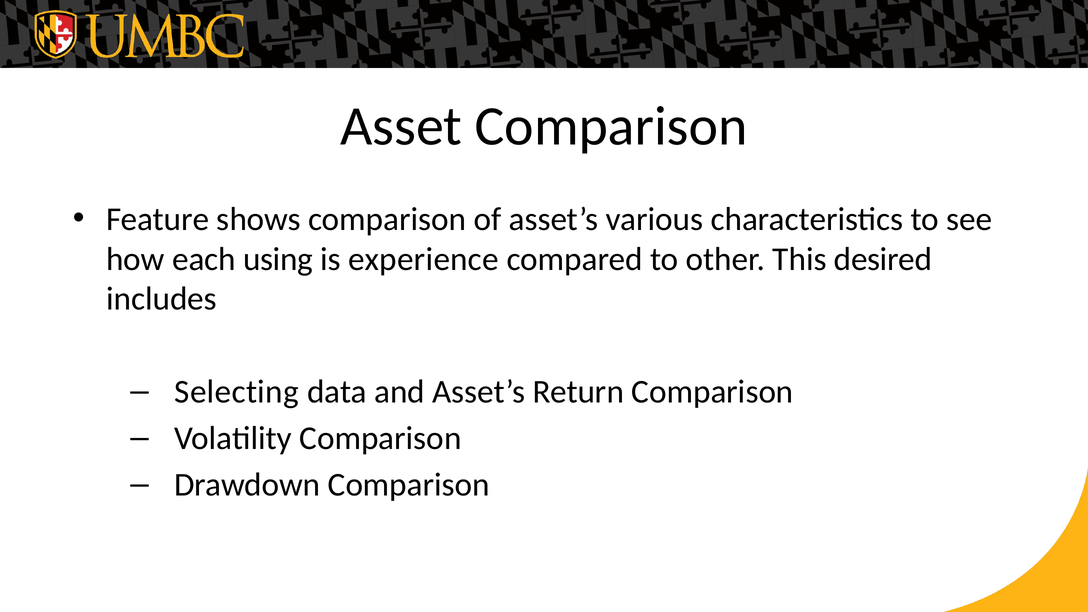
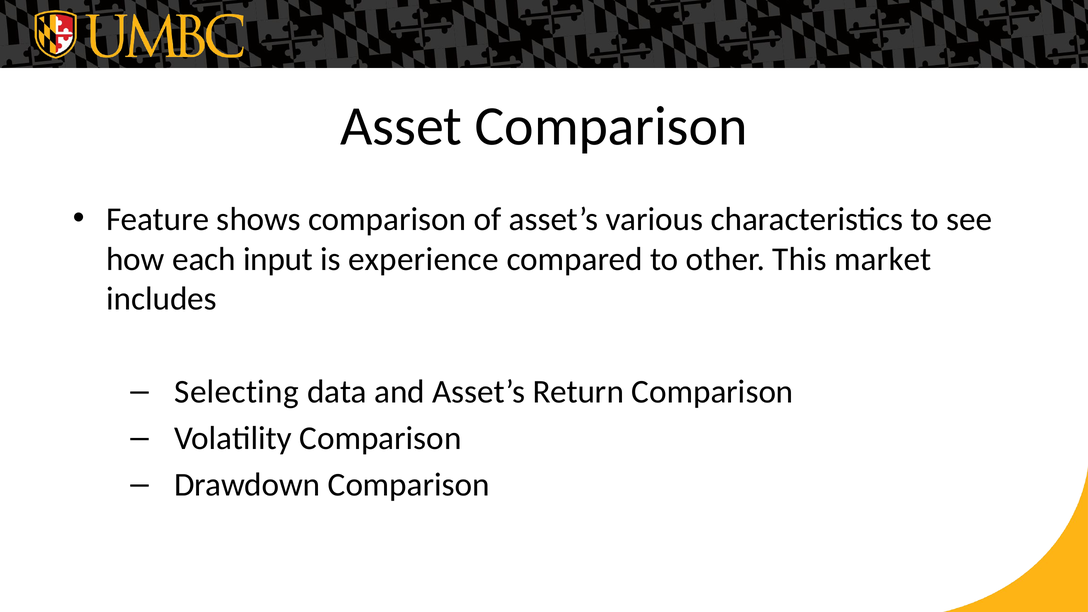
using: using -> input
desired: desired -> market
